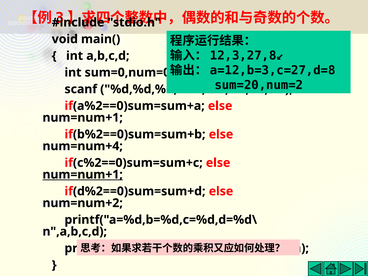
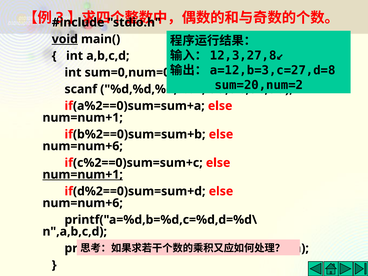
void underline: none -> present
num=num+4 at (83, 146): num=num+4 -> num=num+6
num=num+2 at (83, 203): num=num+2 -> num=num+6
